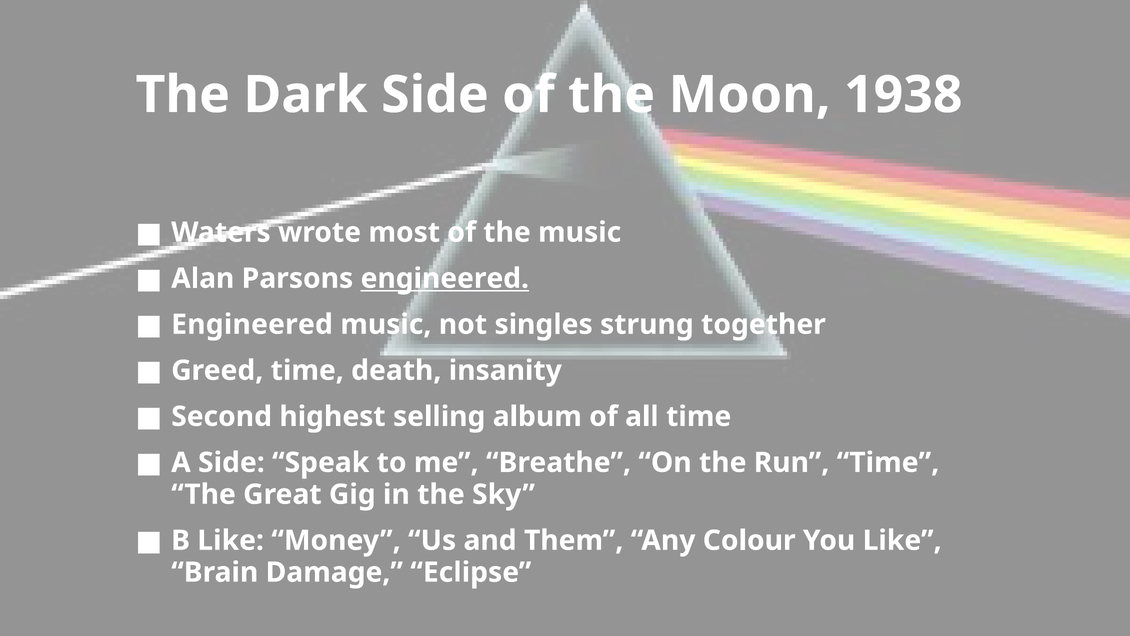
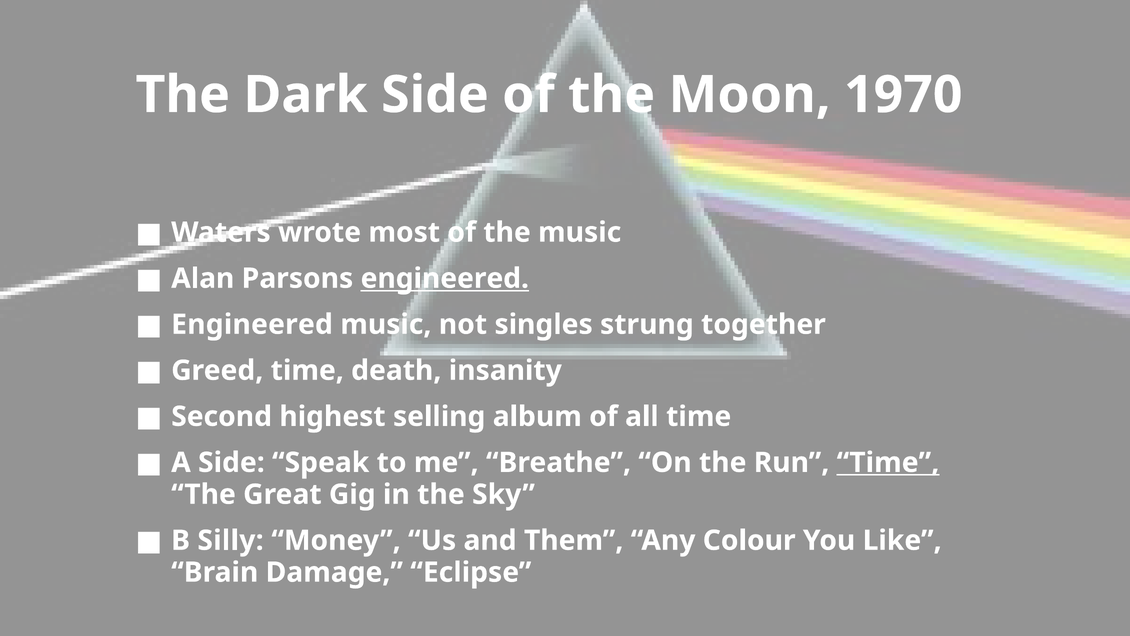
1938: 1938 -> 1970
Time at (888, 462) underline: none -> present
B Like: Like -> Silly
